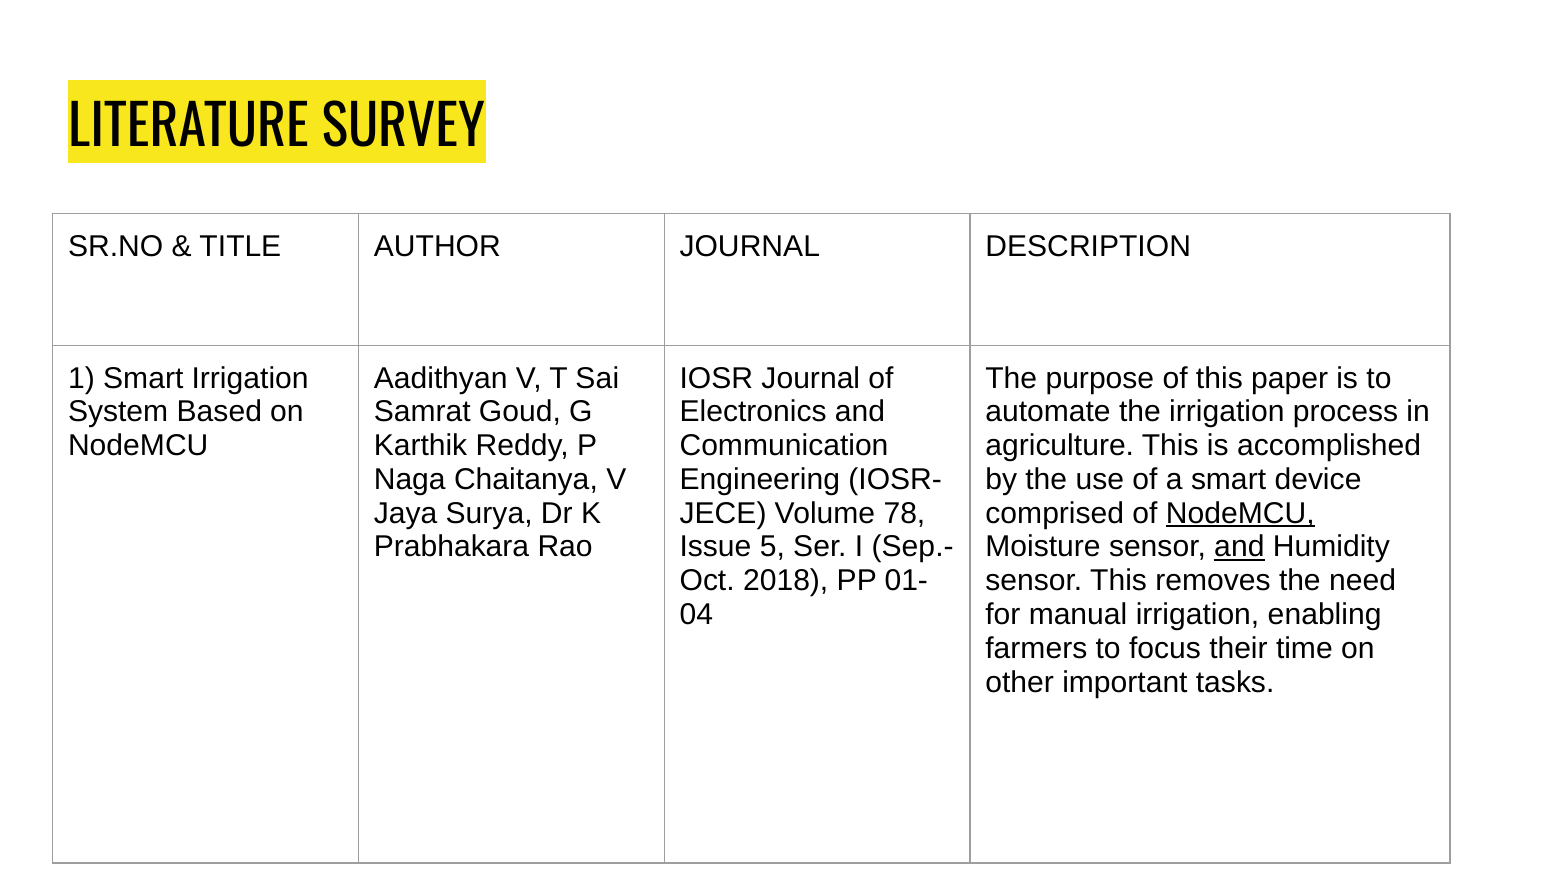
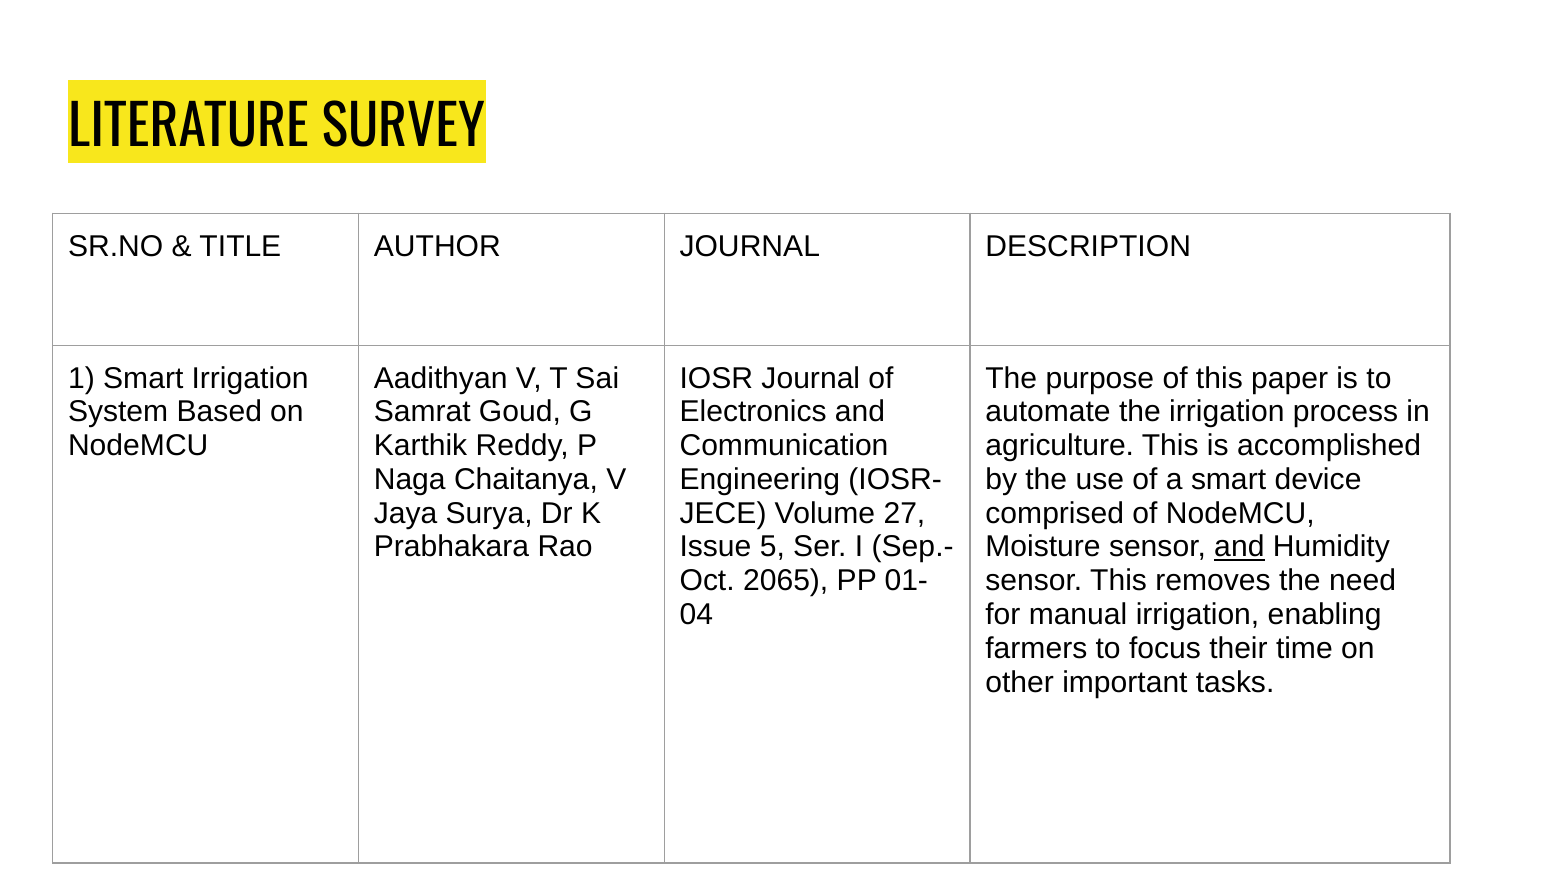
78: 78 -> 27
NodeMCU at (1240, 513) underline: present -> none
2018: 2018 -> 2065
